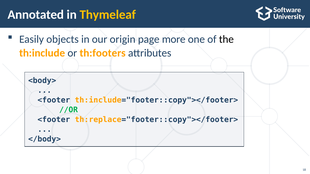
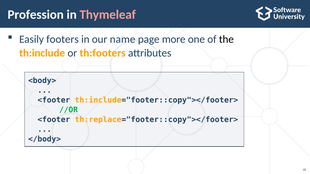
Annotated: Annotated -> Profession
Thymeleaf colour: yellow -> pink
objects: objects -> footers
origin: origin -> name
